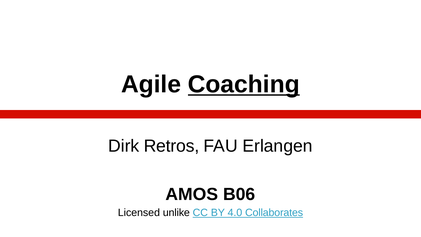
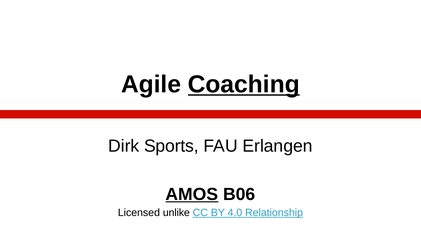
Retros: Retros -> Sports
AMOS underline: none -> present
Collaborates: Collaborates -> Relationship
